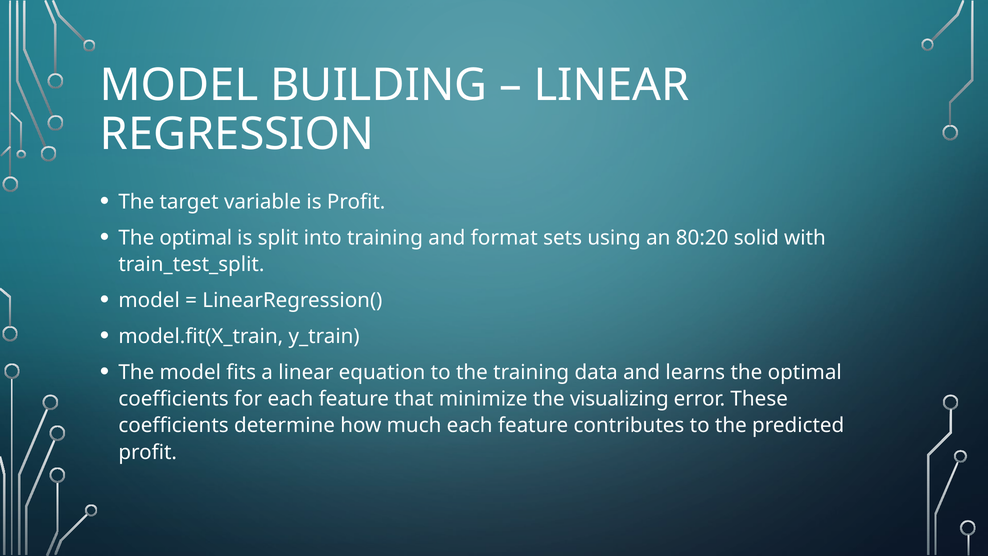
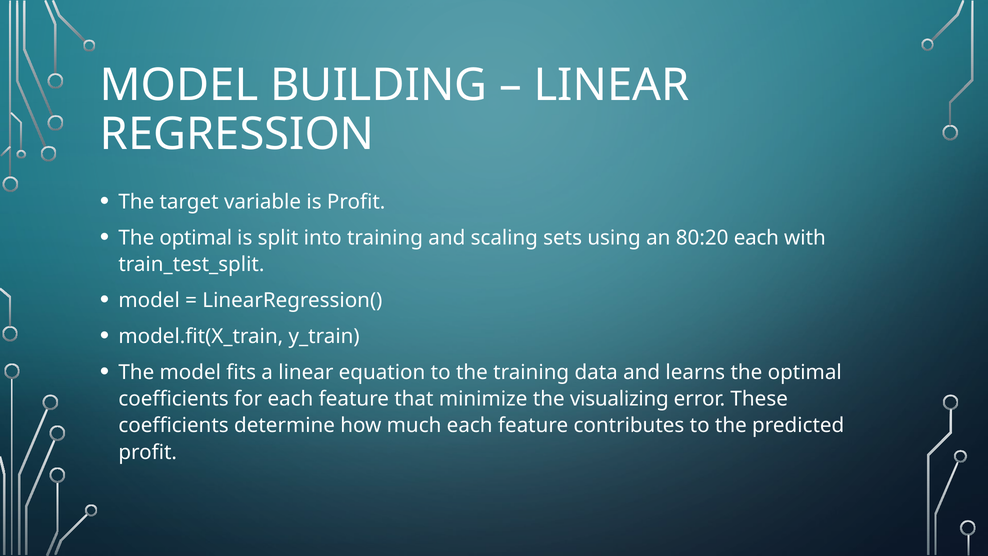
format: format -> scaling
80:20 solid: solid -> each
